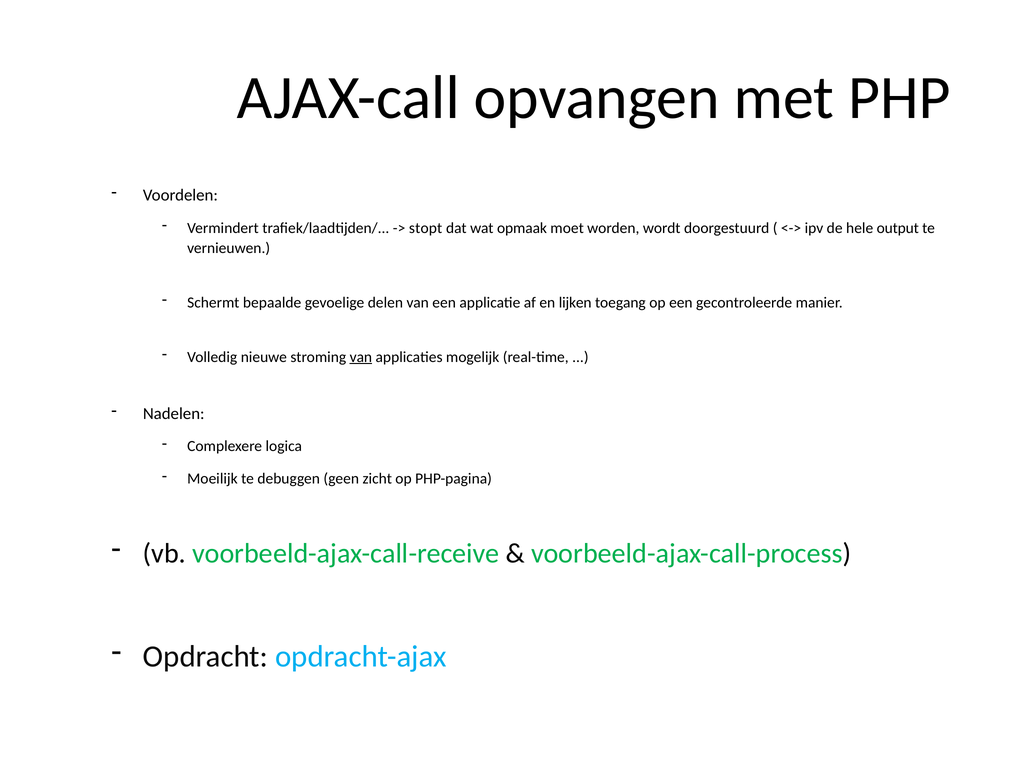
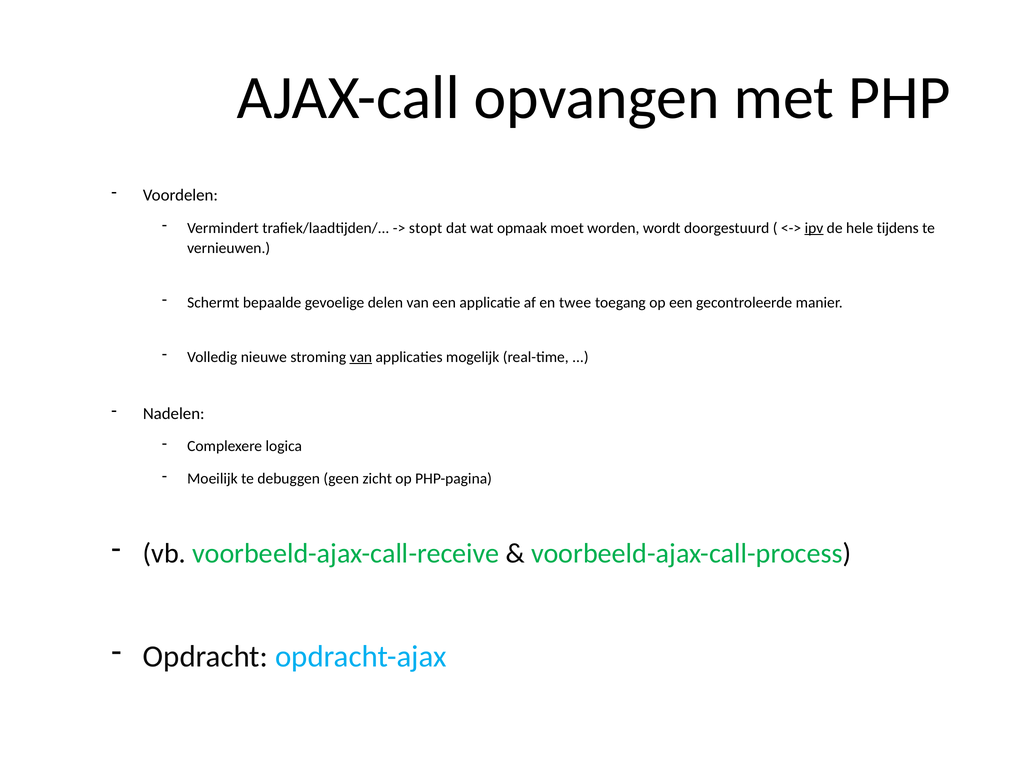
ipv underline: none -> present
output: output -> tijdens
lijken: lijken -> twee
